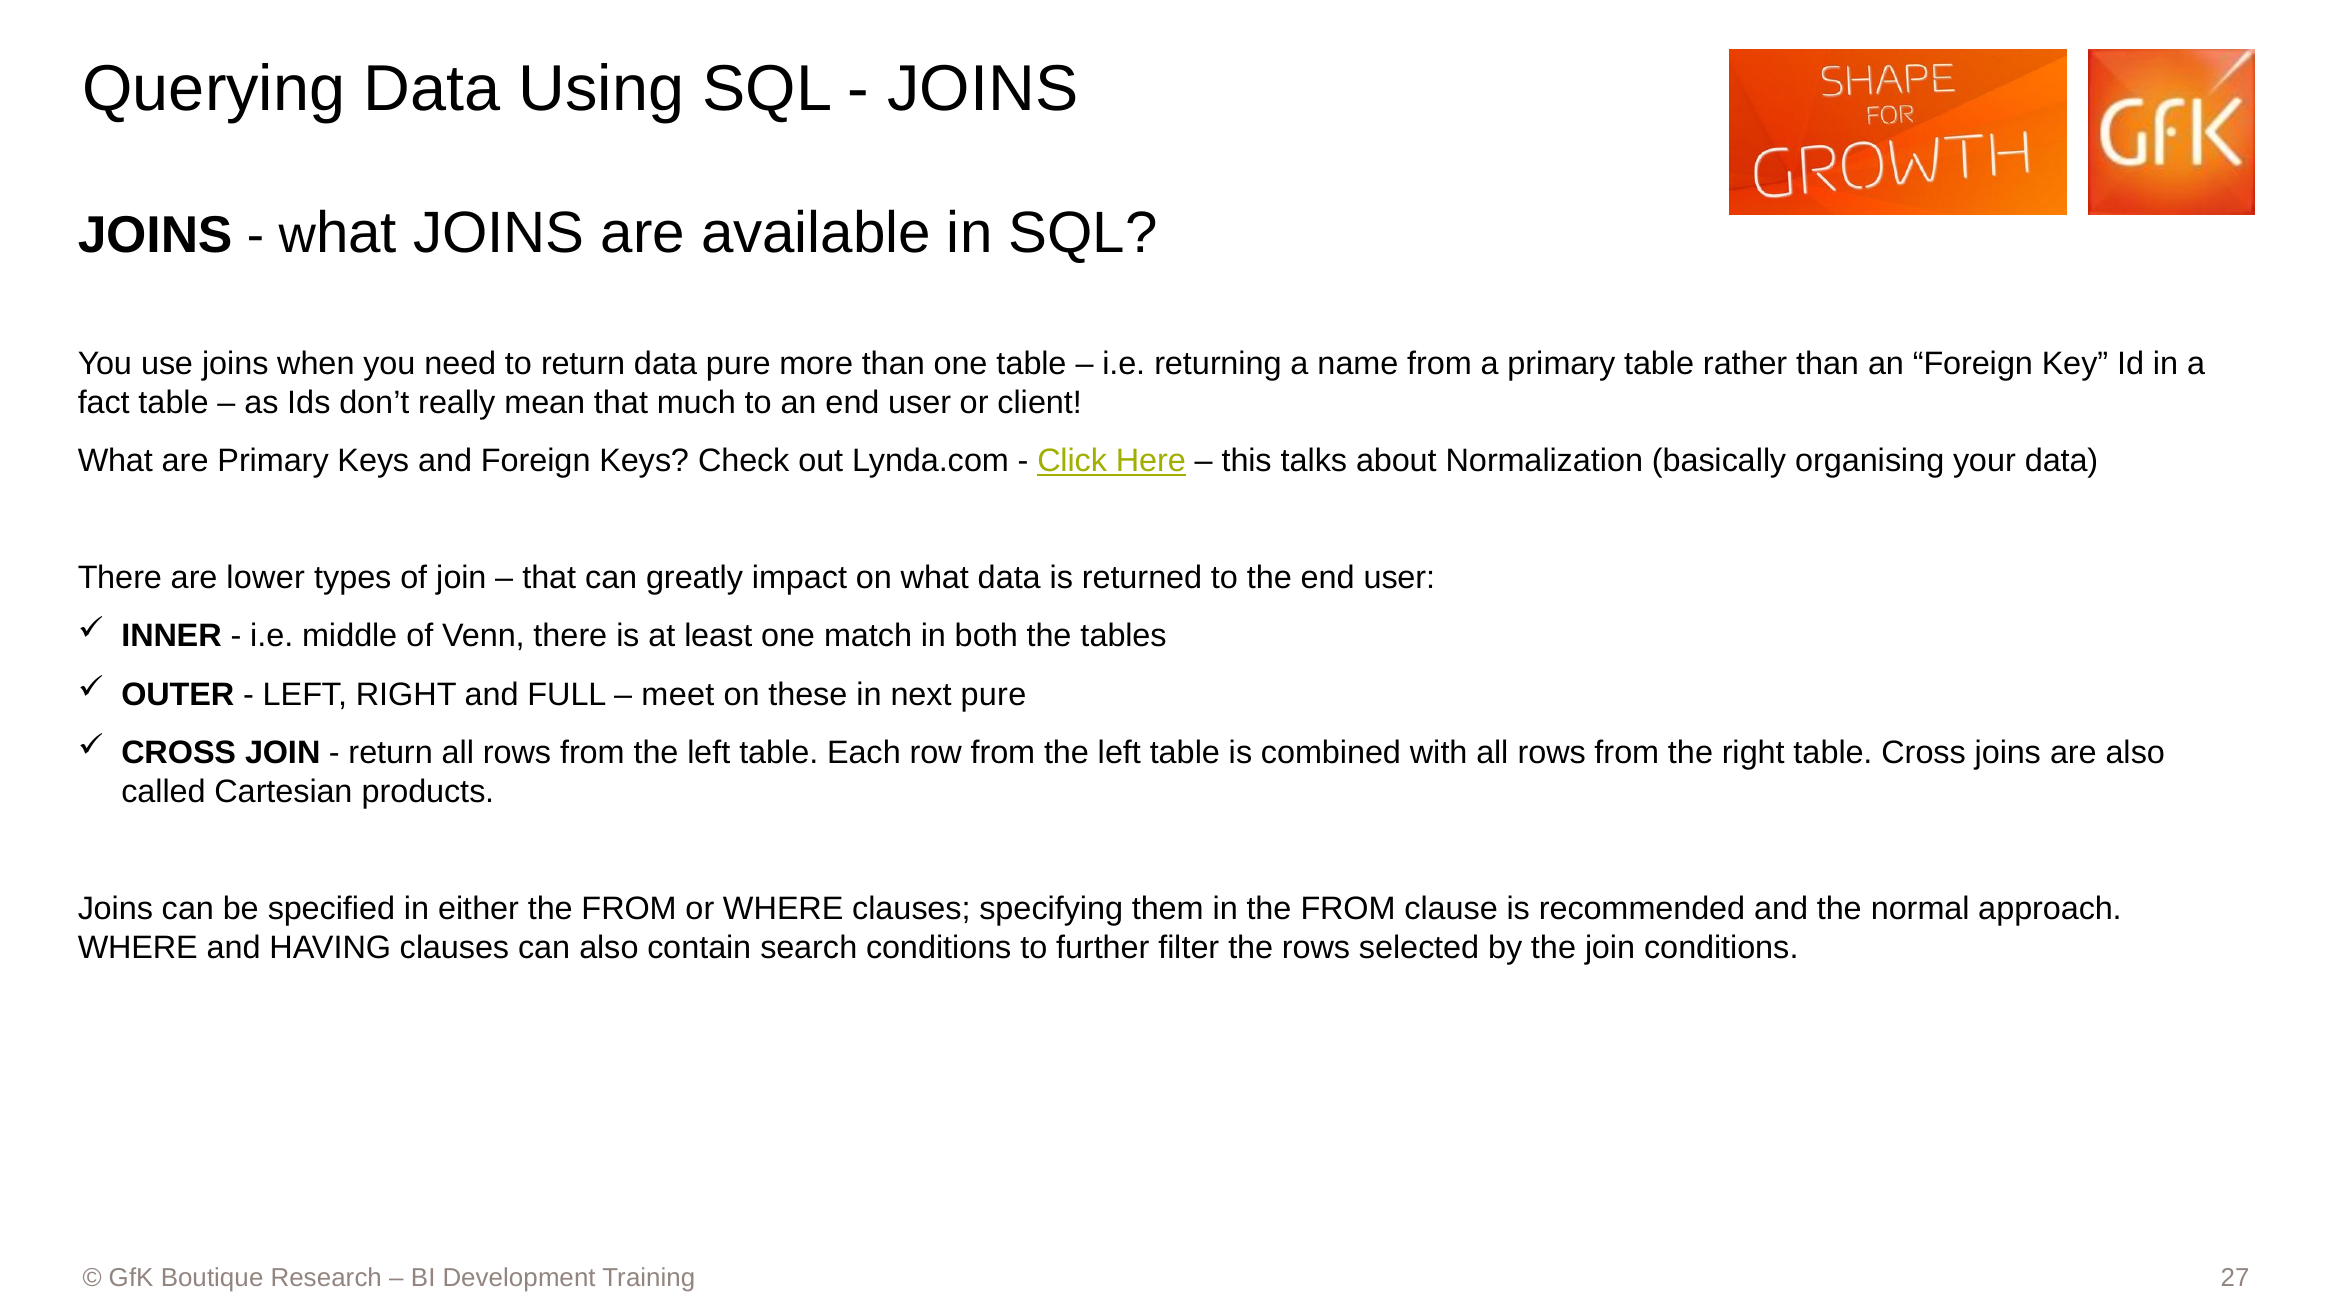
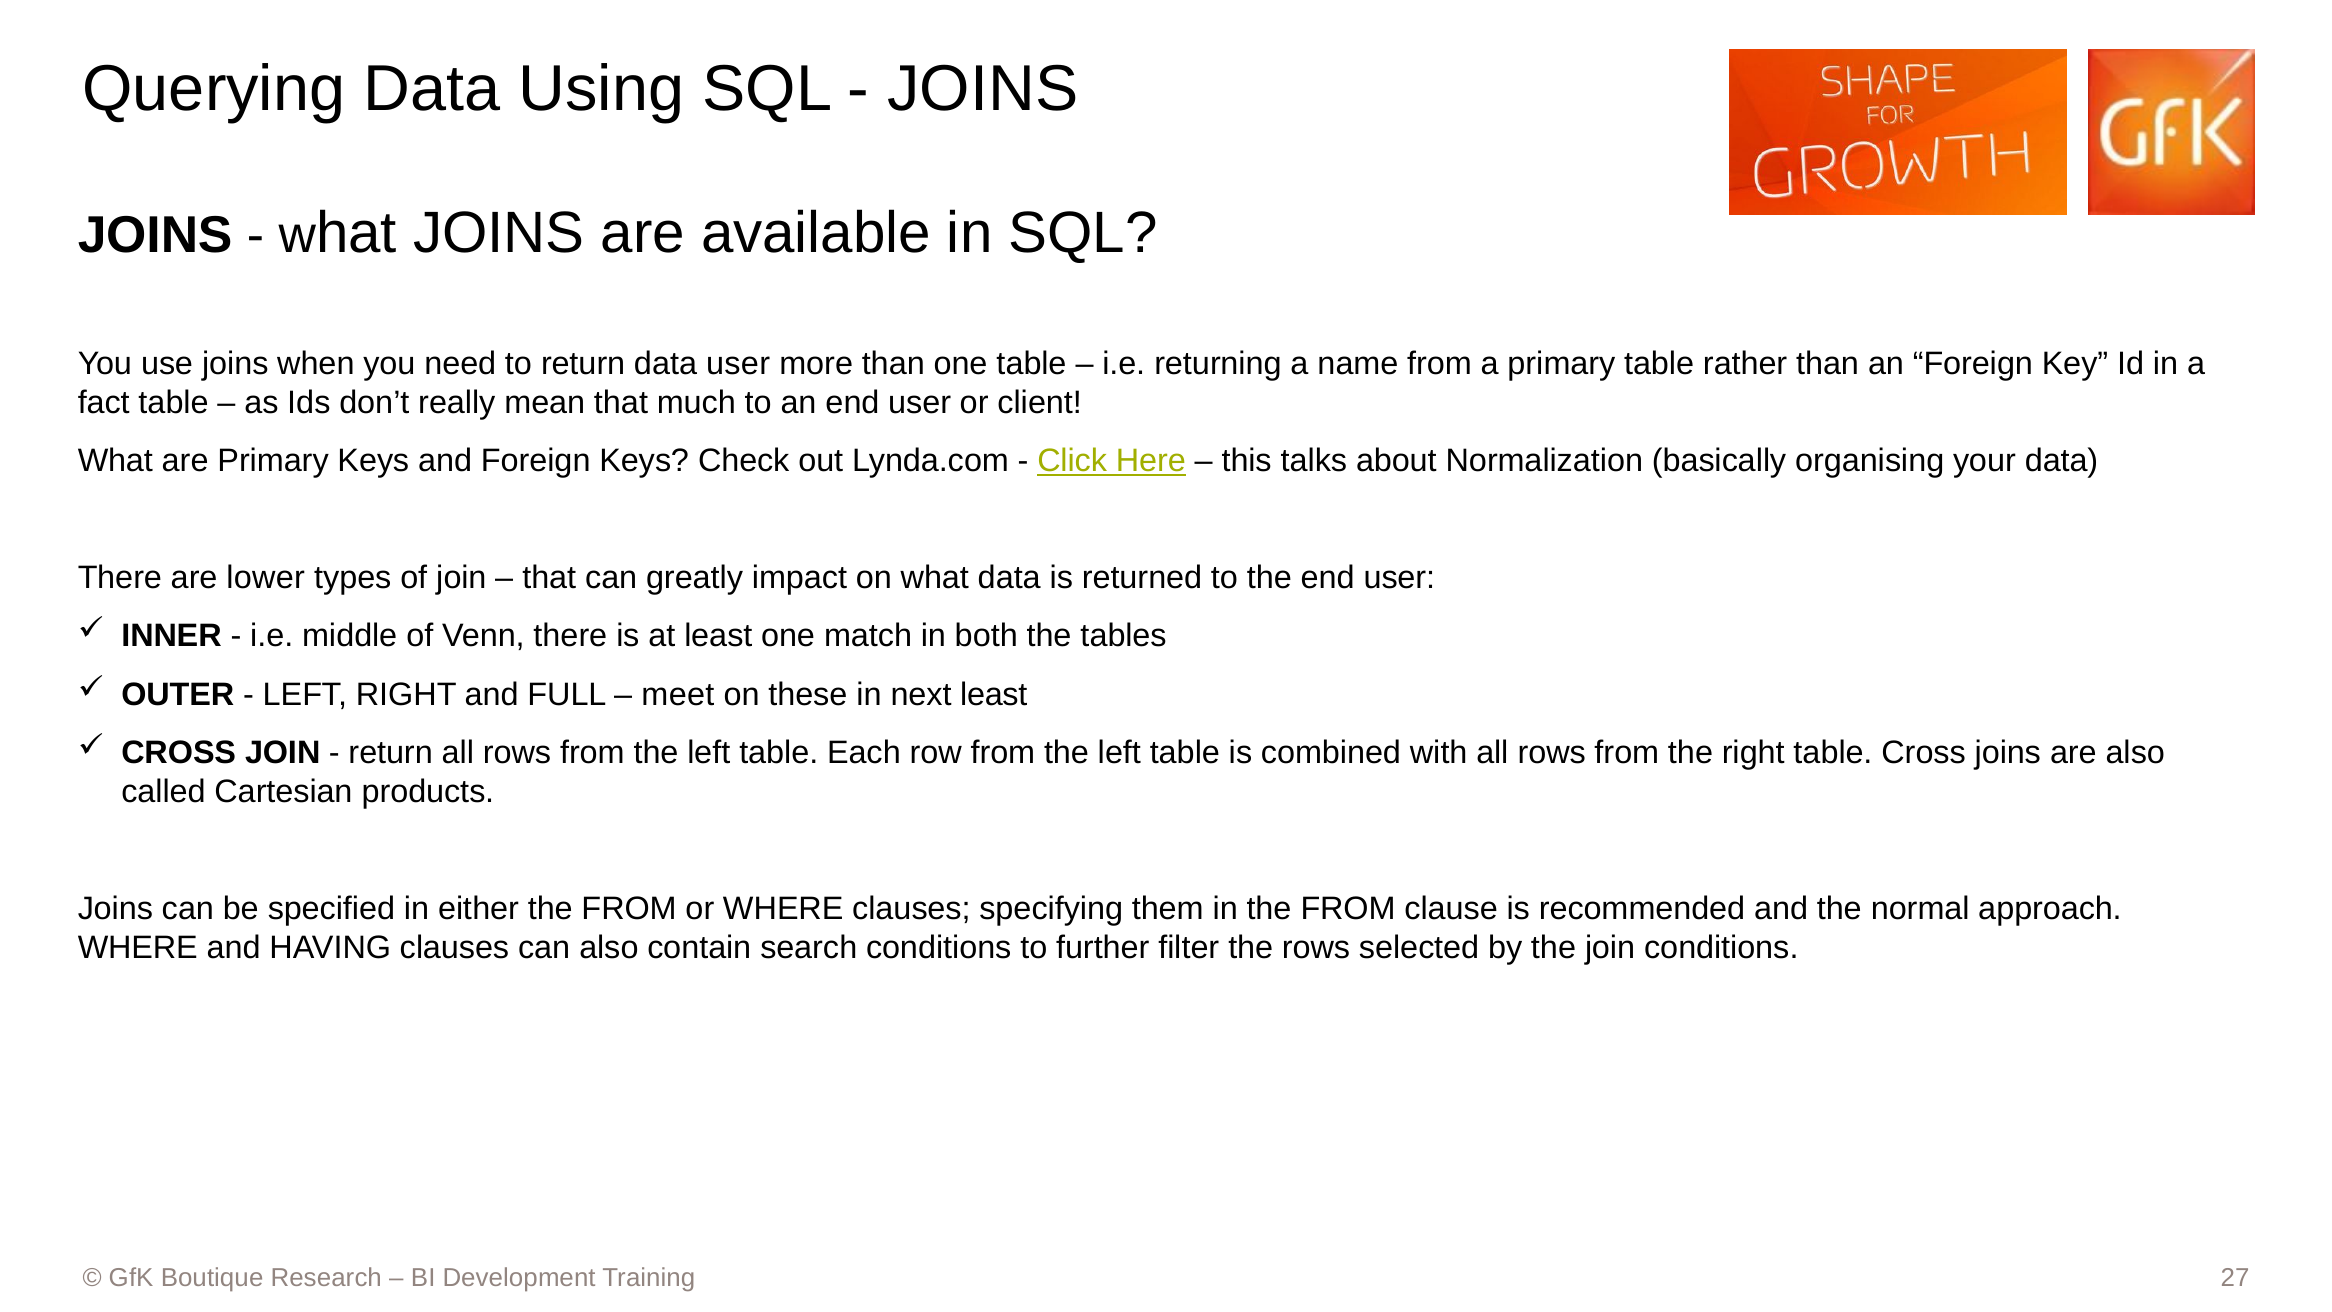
data pure: pure -> user
next pure: pure -> least
